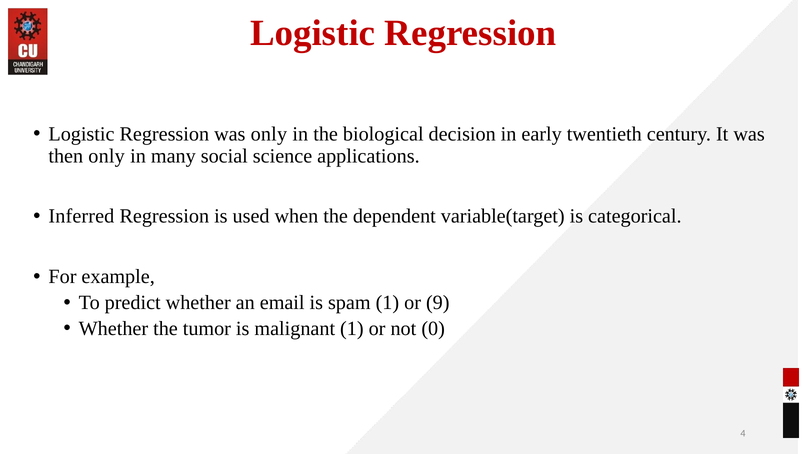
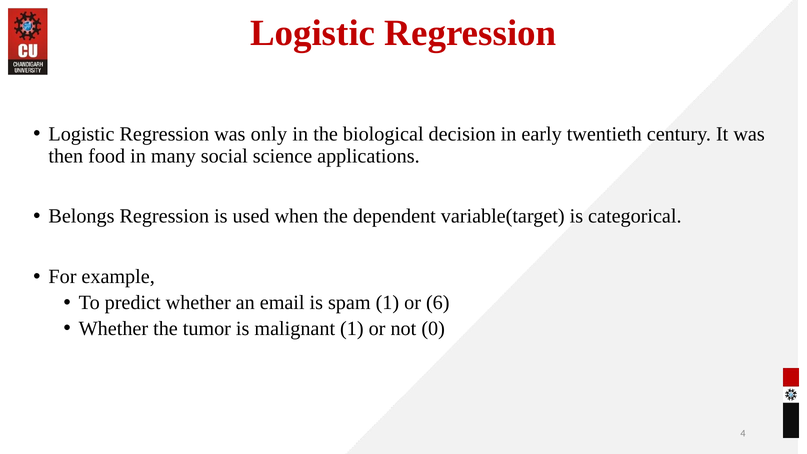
then only: only -> food
Inferred: Inferred -> Belongs
9: 9 -> 6
